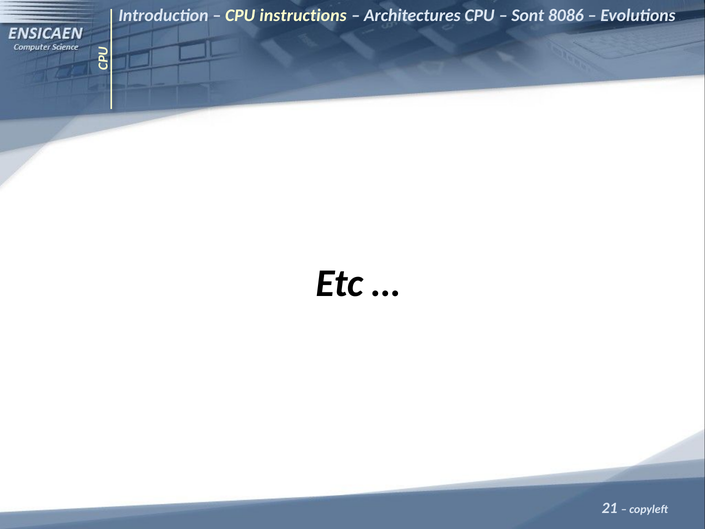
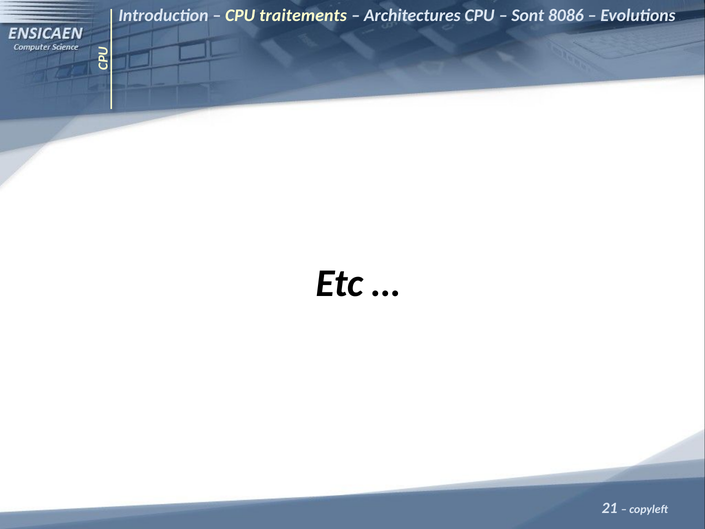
instructions: instructions -> traitements
